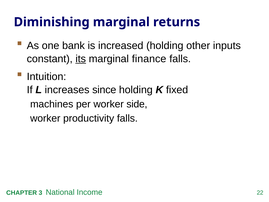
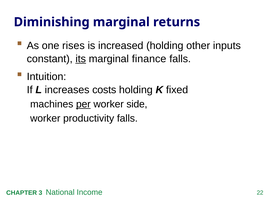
bank: bank -> rises
since: since -> costs
per underline: none -> present
